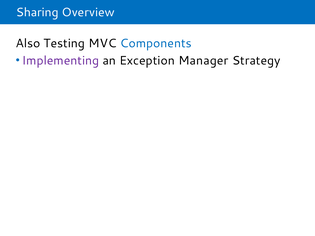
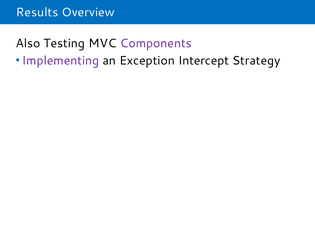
Sharing: Sharing -> Results
Components colour: blue -> purple
Manager: Manager -> Intercept
